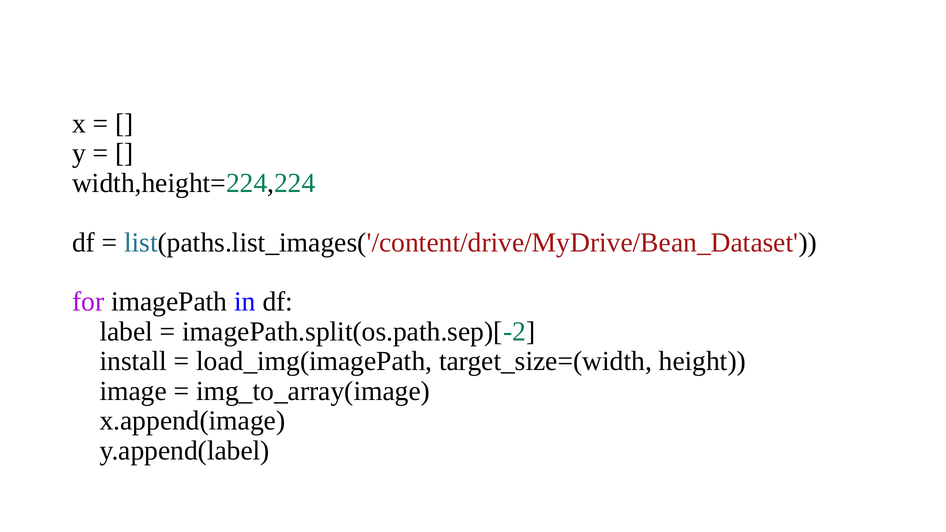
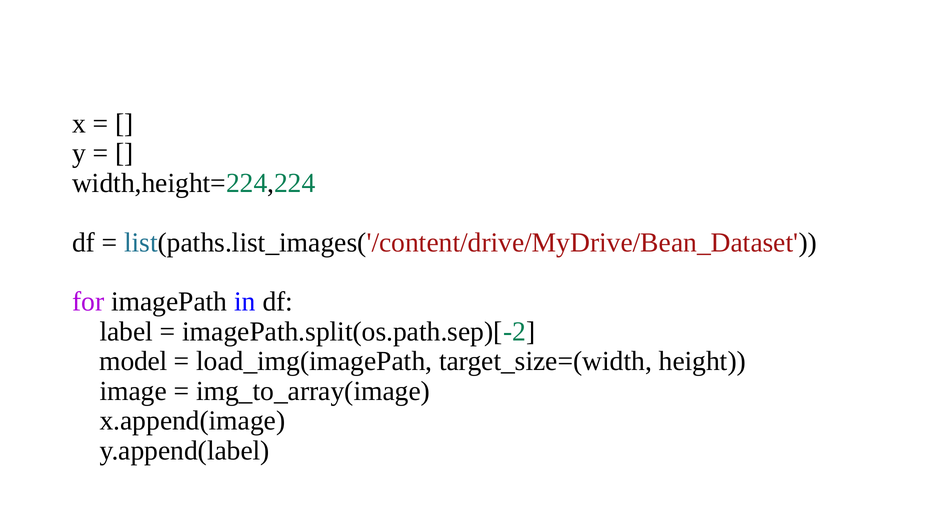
install: install -> model
